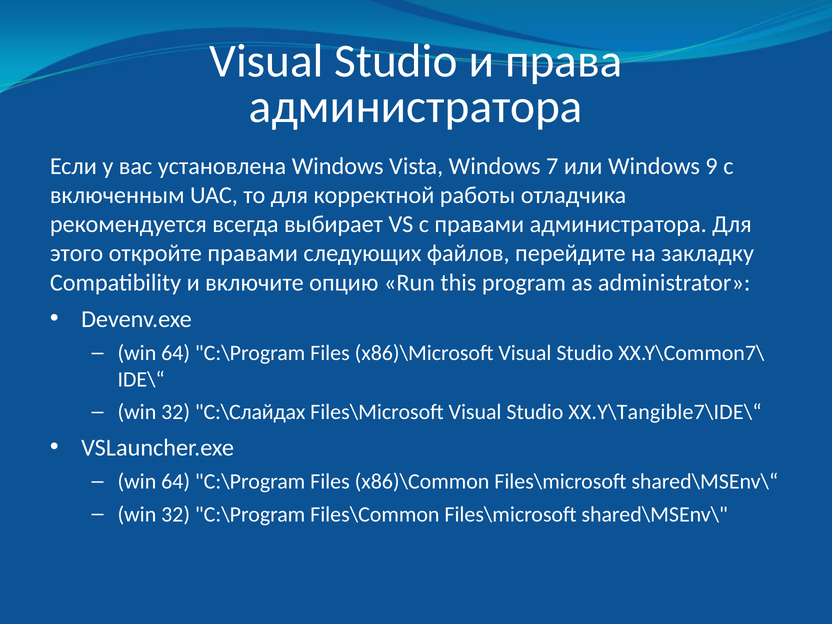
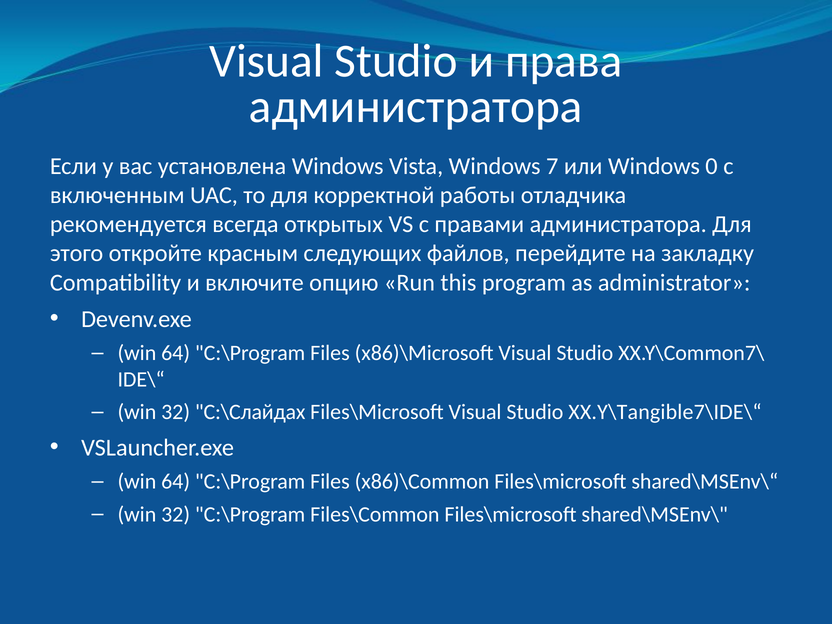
9: 9 -> 0
выбирает: выбирает -> открытых
откройте правами: правами -> красным
